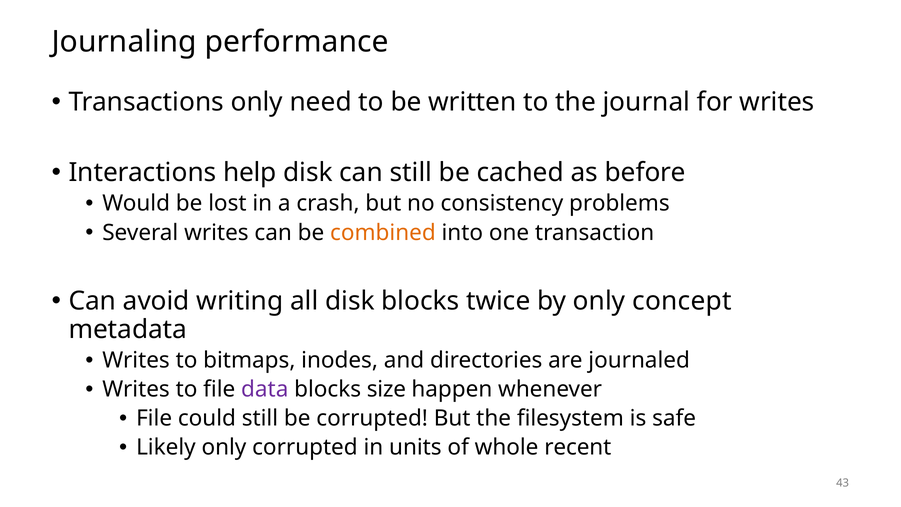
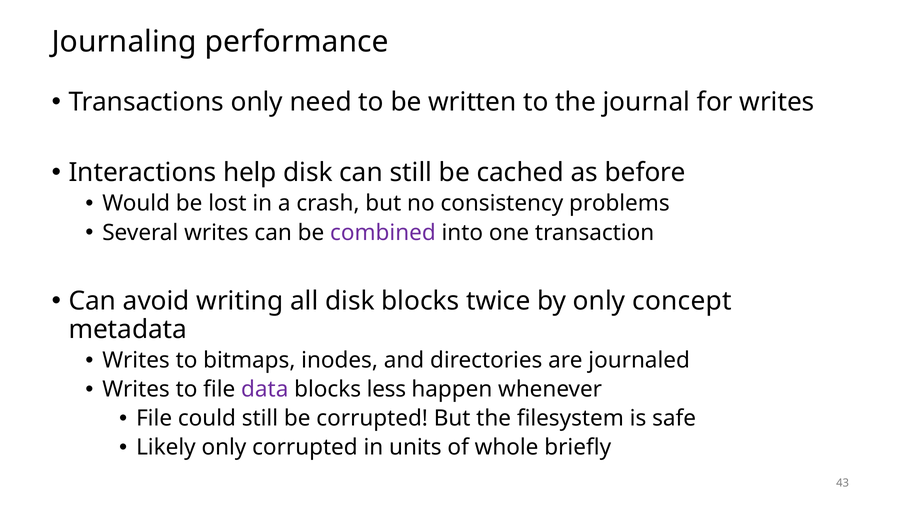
combined colour: orange -> purple
size: size -> less
recent: recent -> briefly
